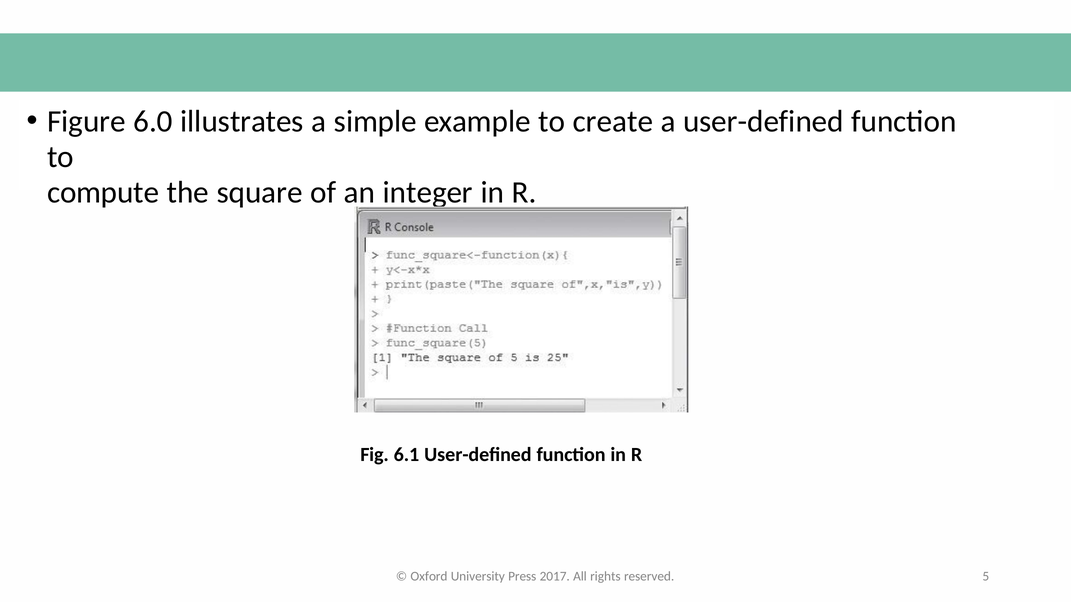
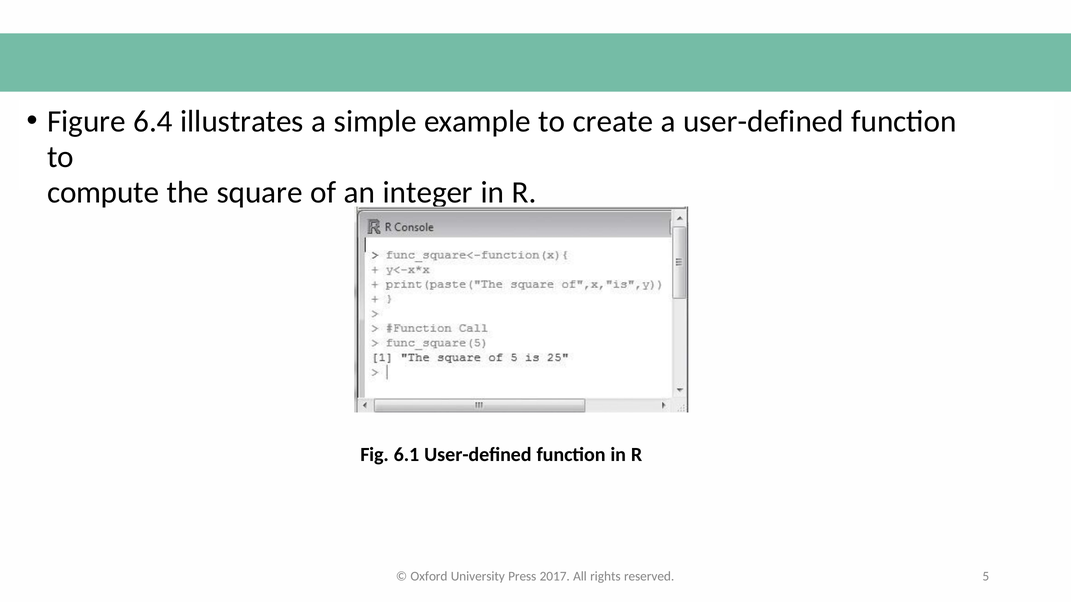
6.0: 6.0 -> 6.4
